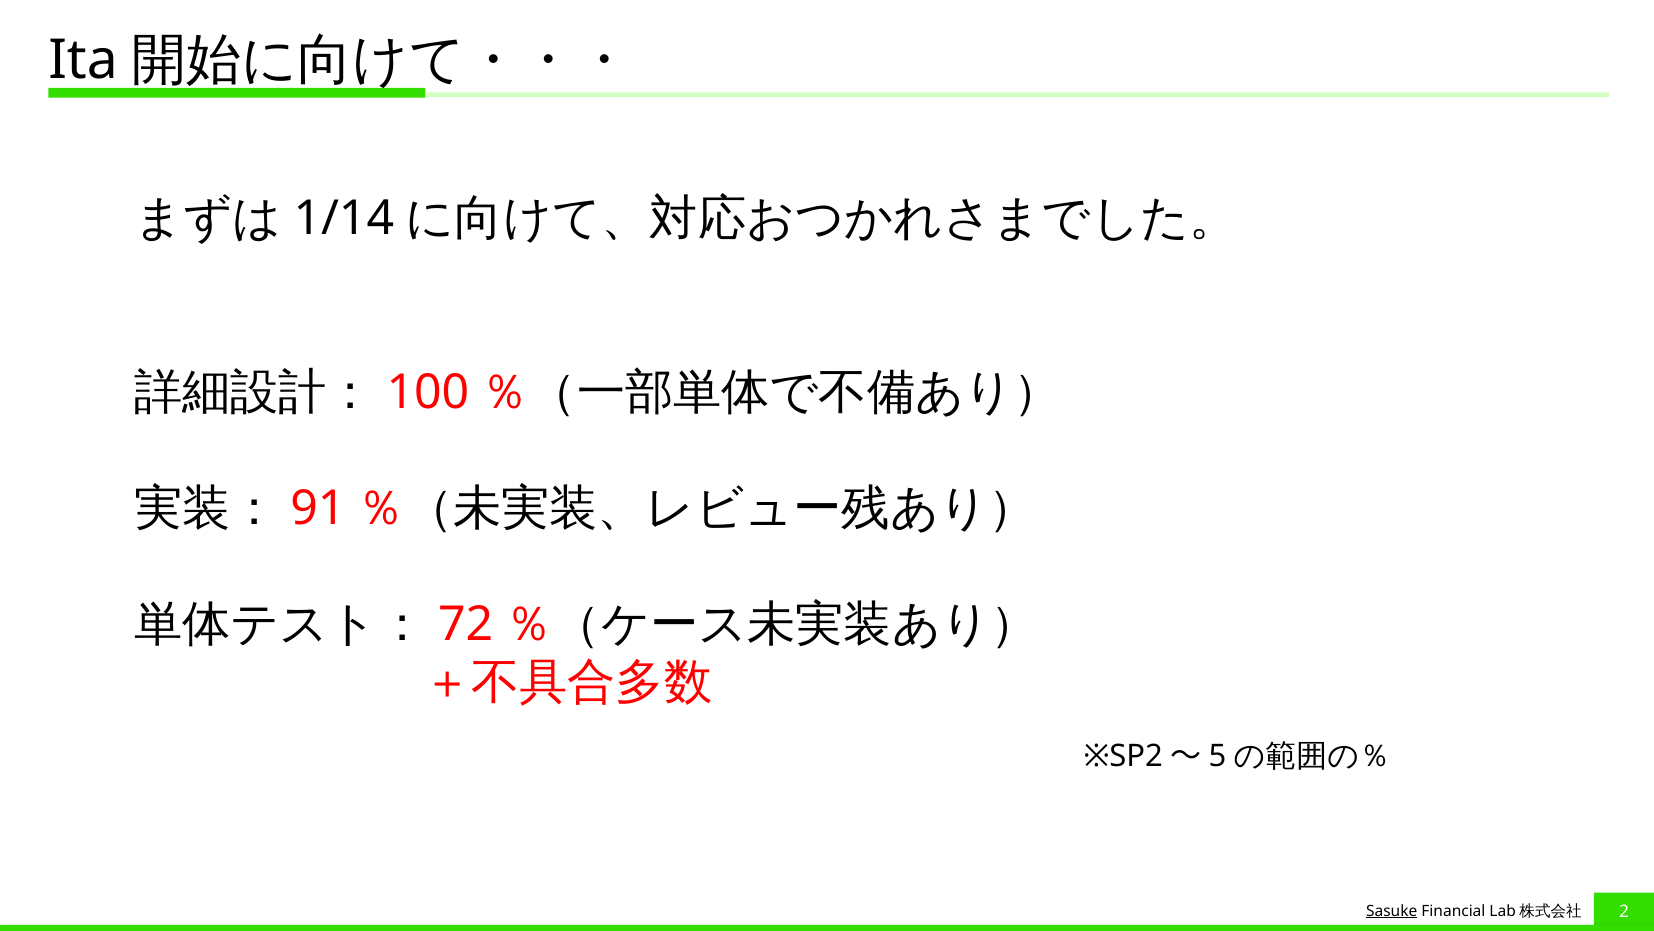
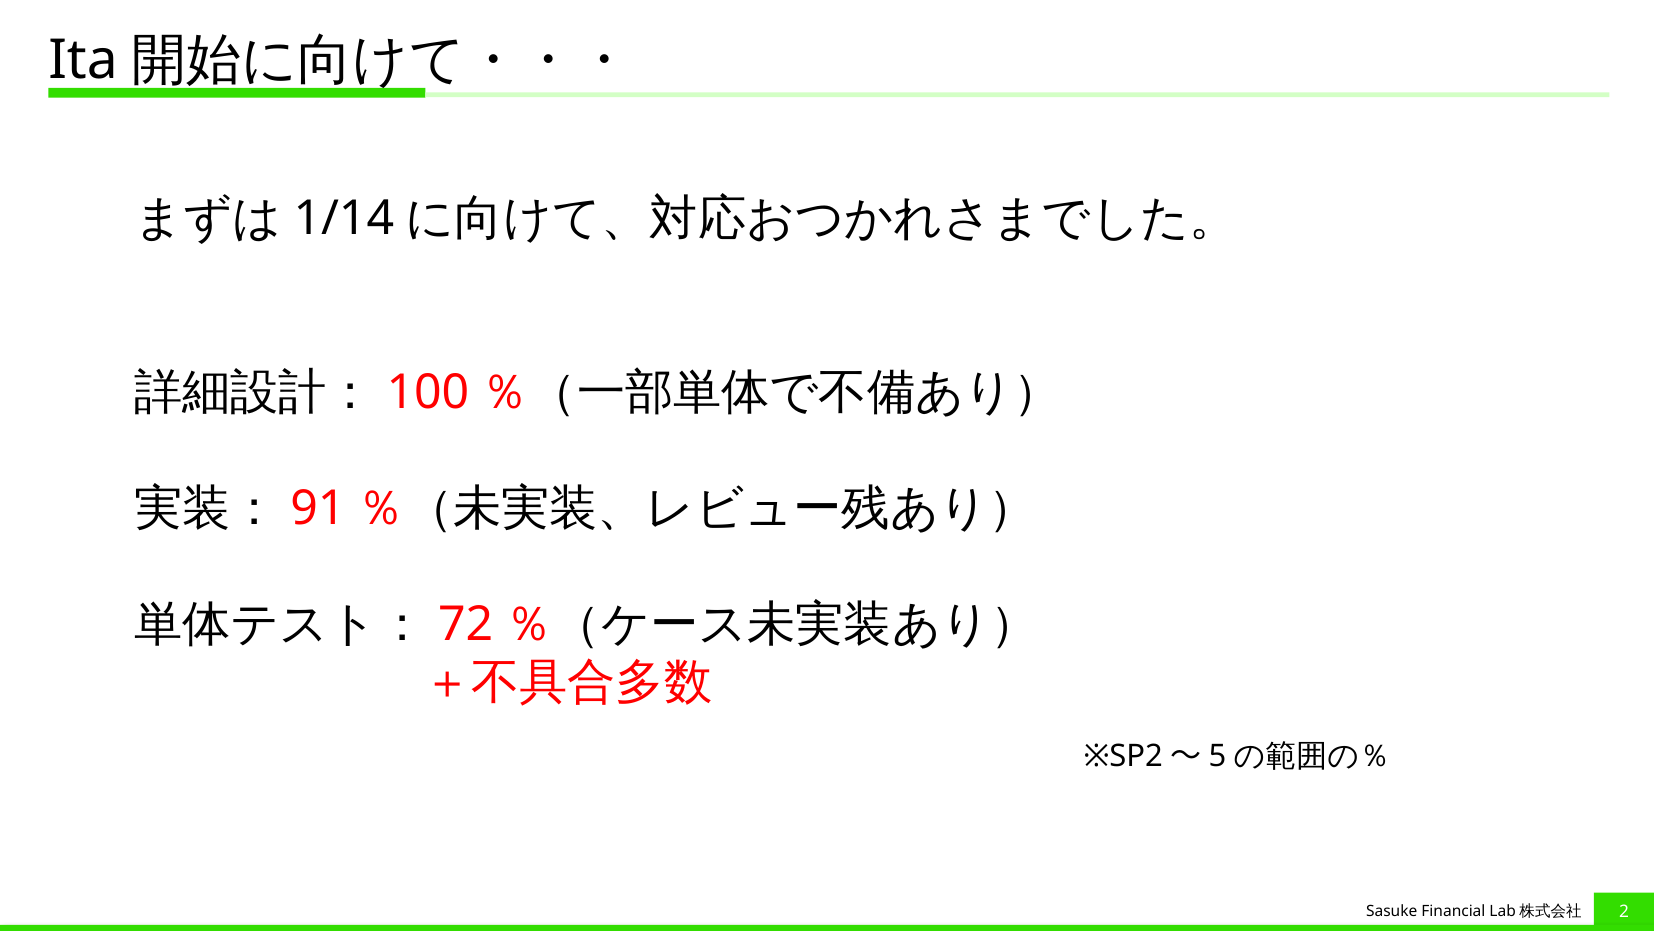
Sasuke underline: present -> none
